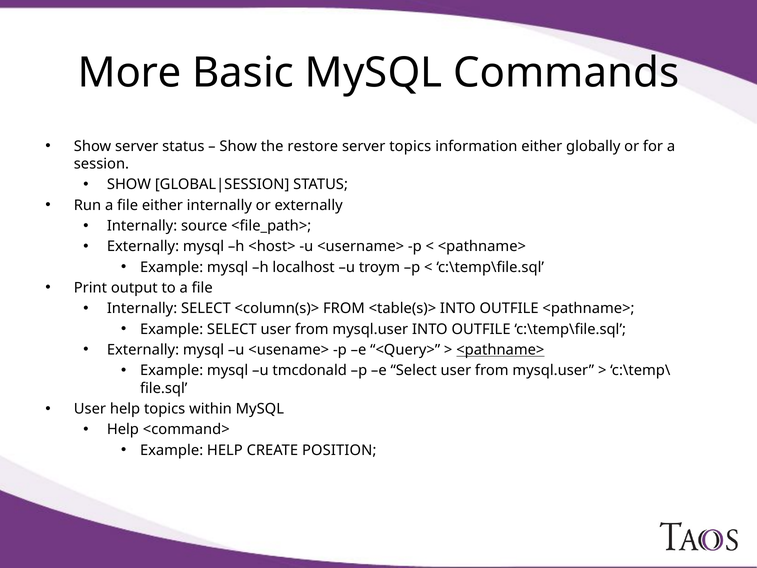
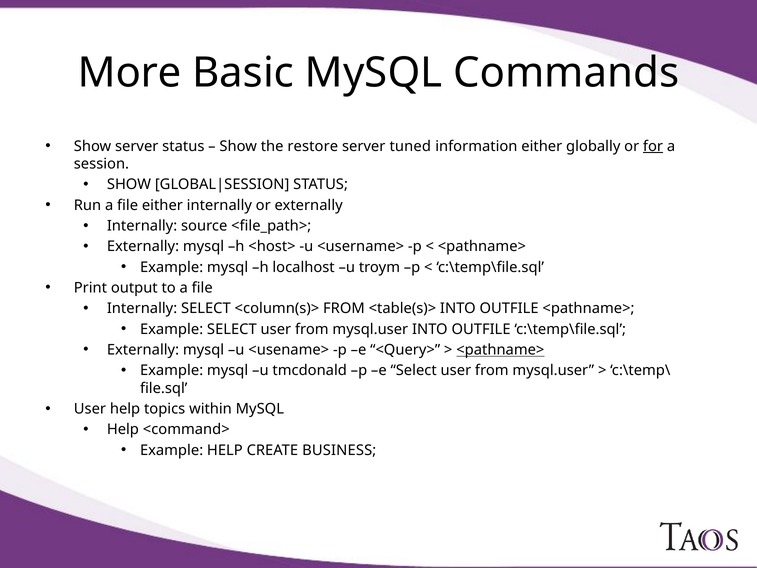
server topics: topics -> tuned
for underline: none -> present
POSITION: POSITION -> BUSINESS
